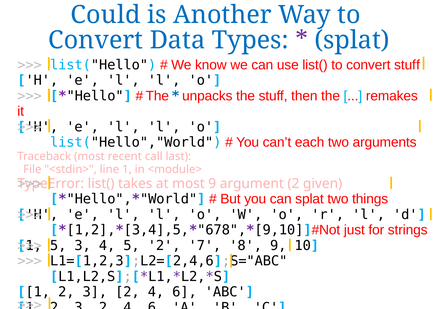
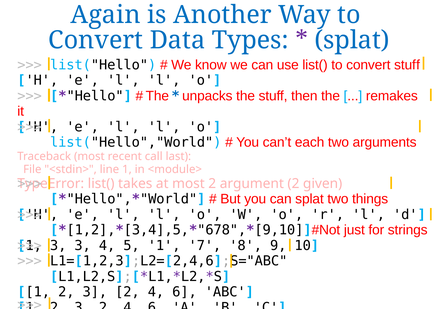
Could: Could -> Again
most 9: 9 -> 2
5 at (58, 245): 5 -> 3
5 2: 2 -> 1
